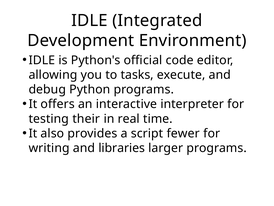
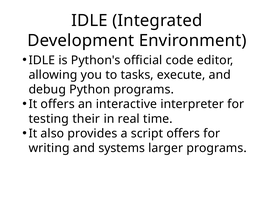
script fewer: fewer -> offers
libraries: libraries -> systems
